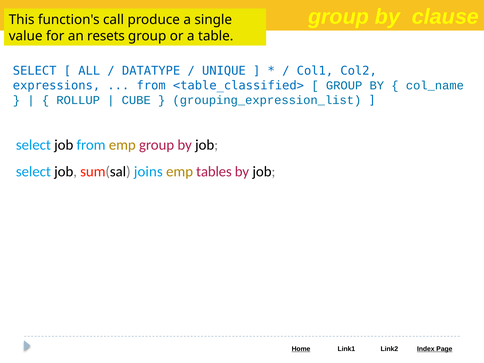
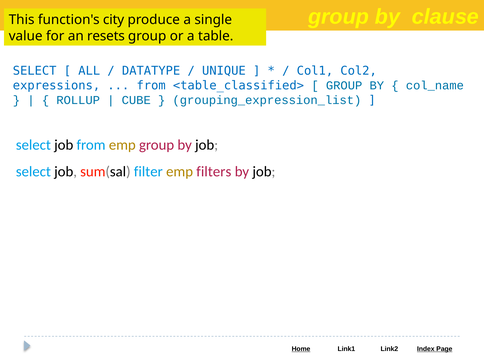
call: call -> city
joins: joins -> filter
tables: tables -> filters
